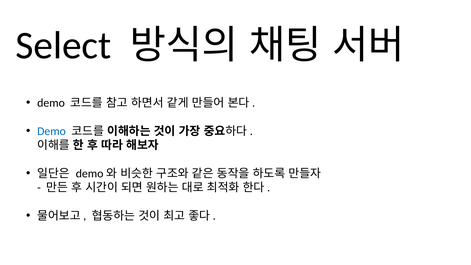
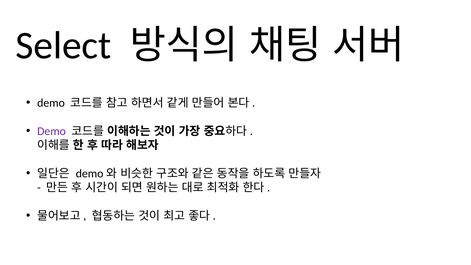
Demo at (52, 131) colour: blue -> purple
